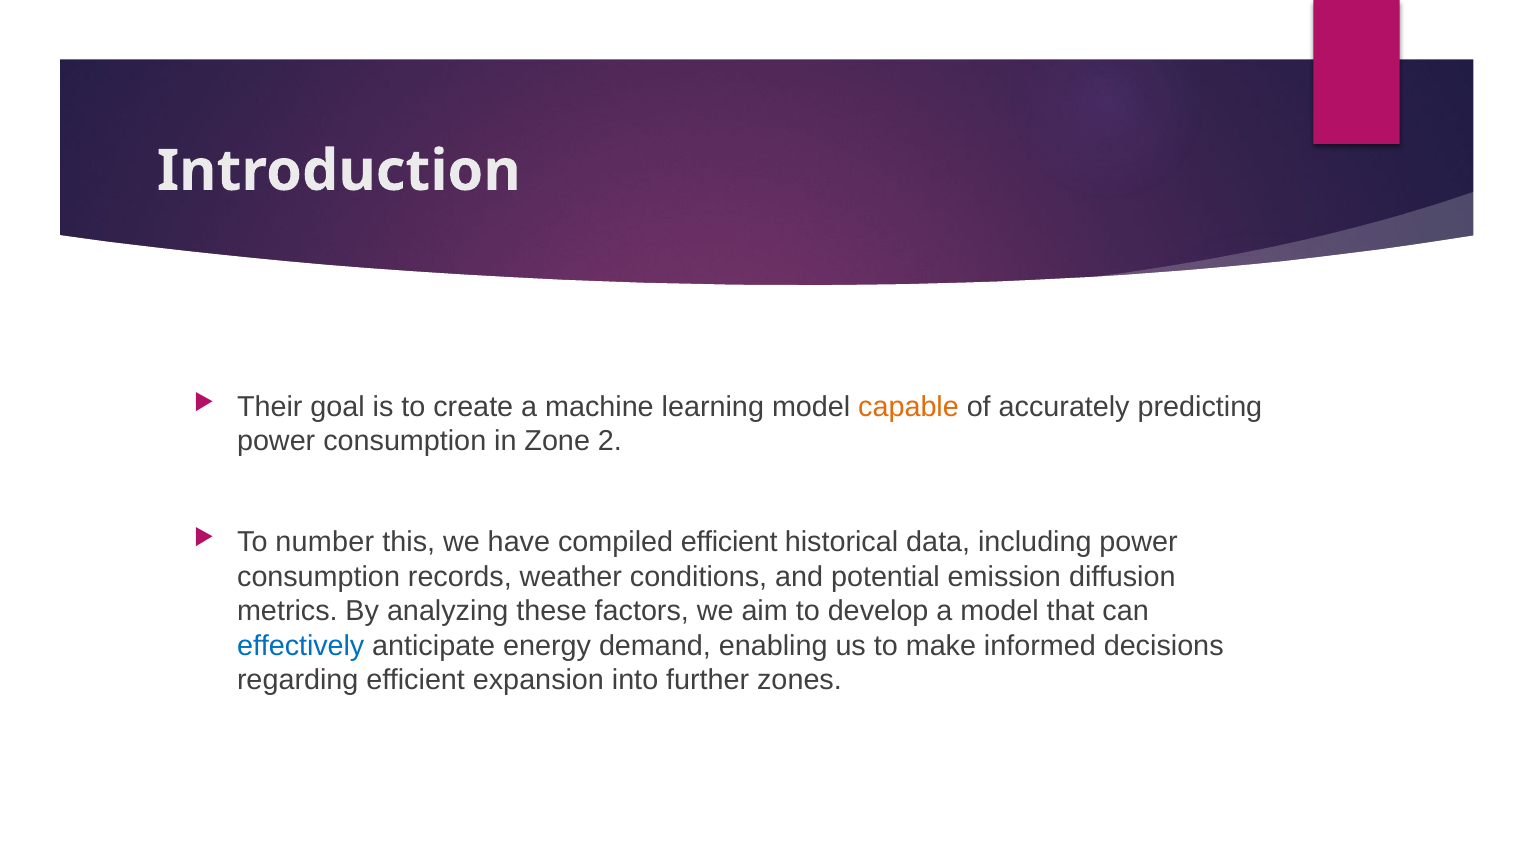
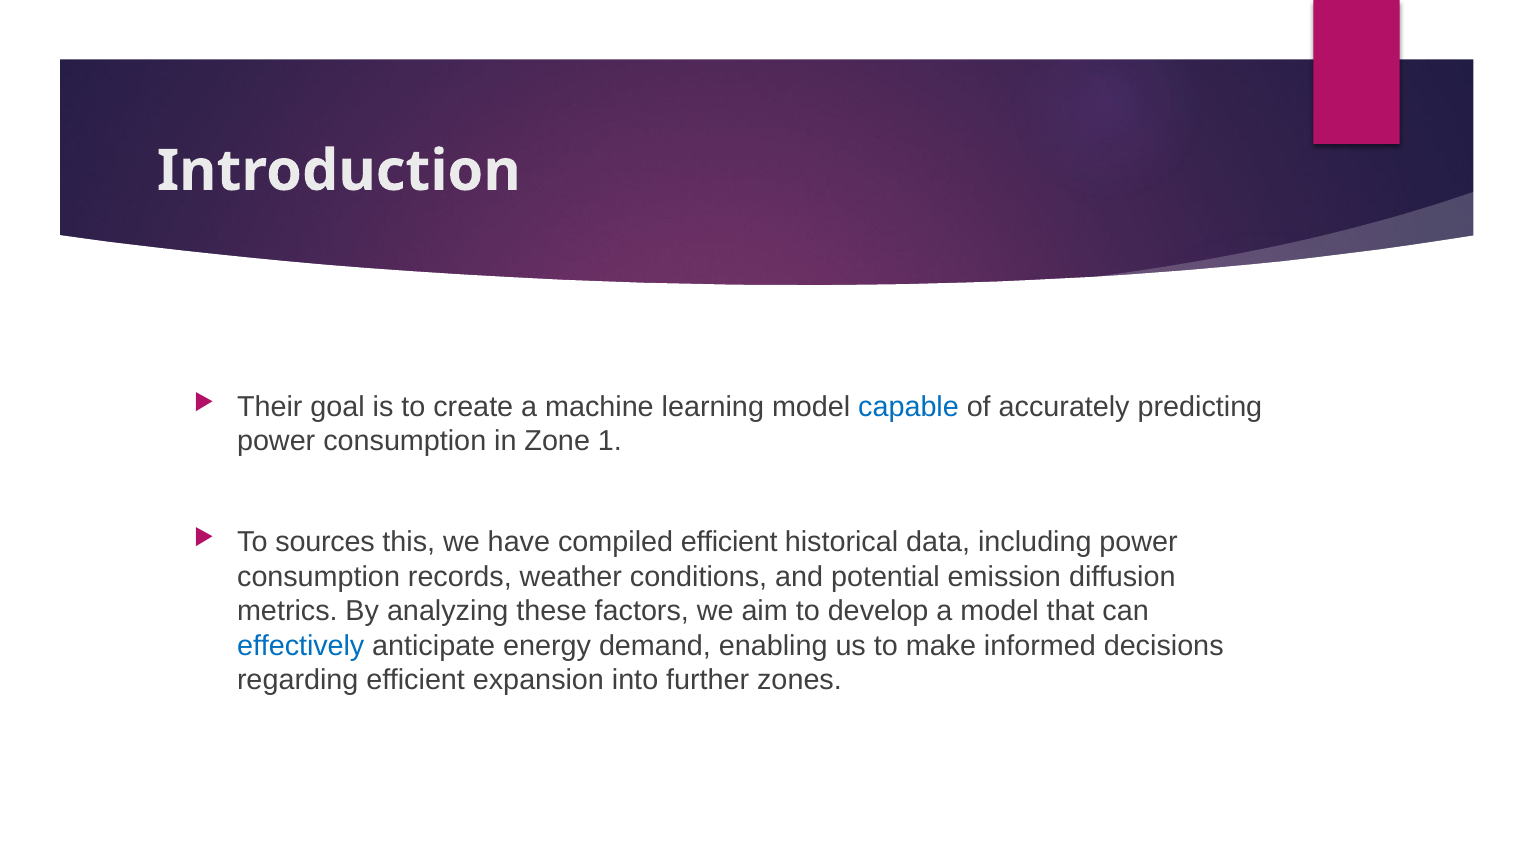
capable colour: orange -> blue
2: 2 -> 1
number: number -> sources
